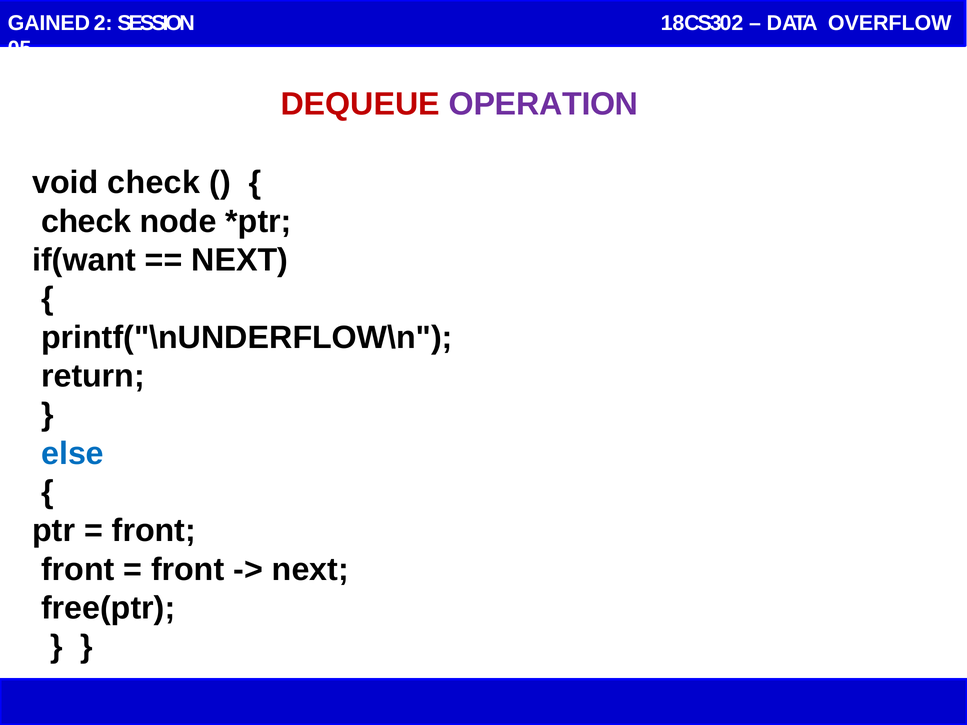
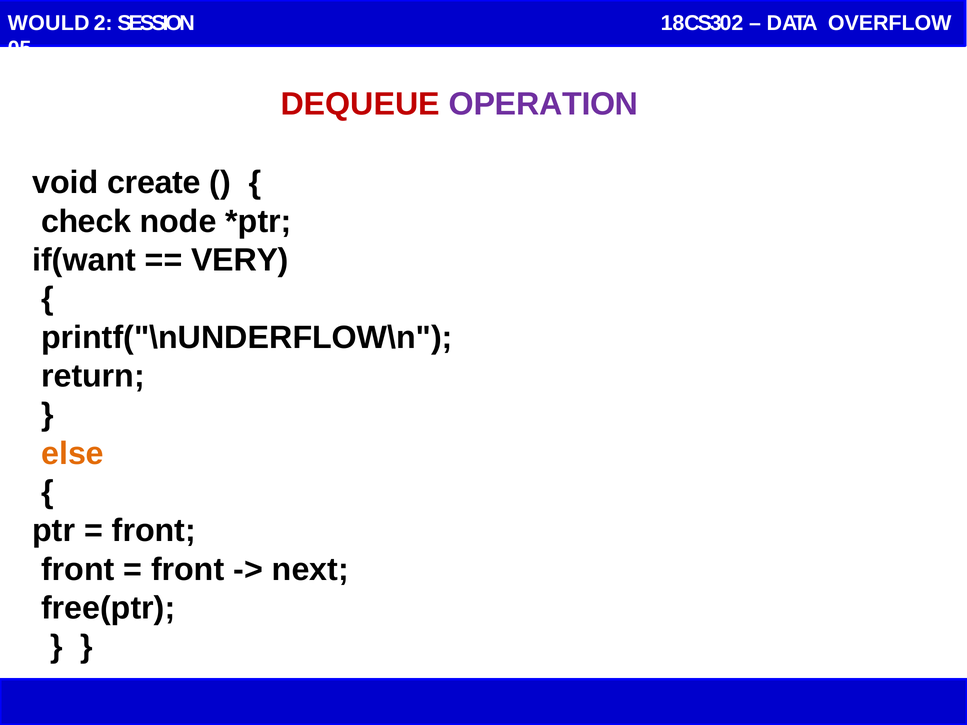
GAINED: GAINED -> WOULD
void check: check -> create
NEXT at (240, 260): NEXT -> VERY
else colour: blue -> orange
